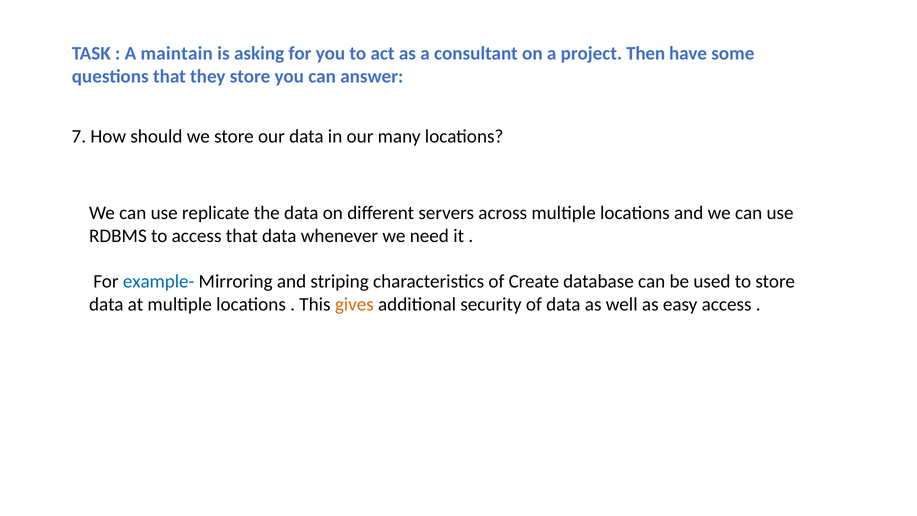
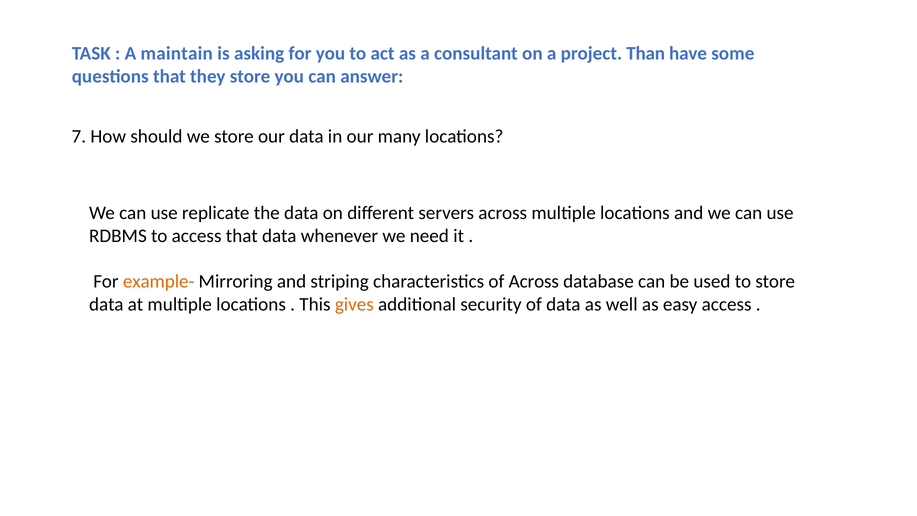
Then: Then -> Than
example- colour: blue -> orange
of Create: Create -> Across
